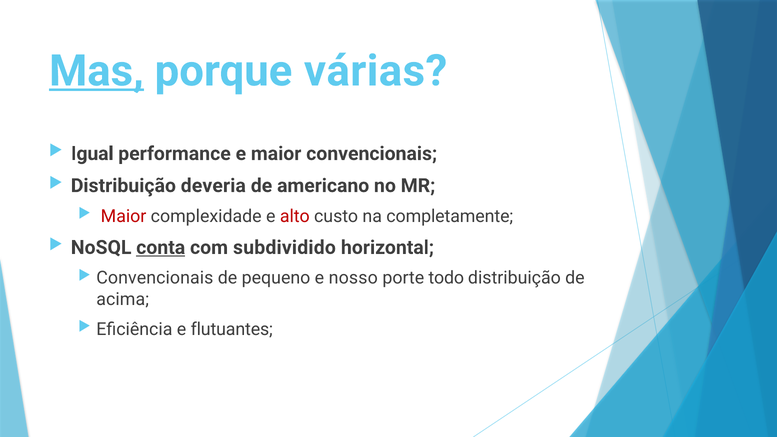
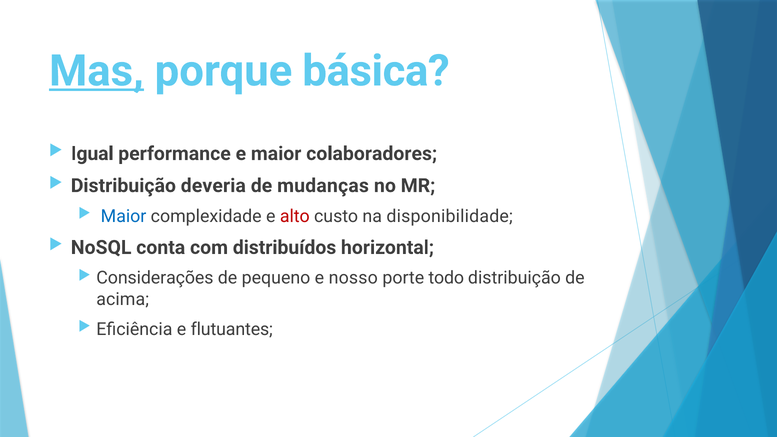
várias: várias -> básica
maior convencionais: convencionais -> colaboradores
americano: americano -> mudanças
Maior at (124, 216) colour: red -> blue
completamente: completamente -> disponibilidade
conta underline: present -> none
subdividido: subdividido -> distribuídos
Convencionais at (155, 278): Convencionais -> Considerações
